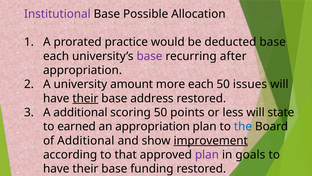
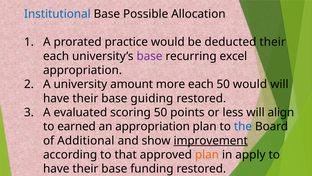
Institutional colour: purple -> blue
deducted base: base -> their
after: after -> excel
50 issues: issues -> would
their at (85, 98) underline: present -> none
address: address -> guiding
A additional: additional -> evaluated
state: state -> align
plan at (207, 154) colour: purple -> orange
goals: goals -> apply
